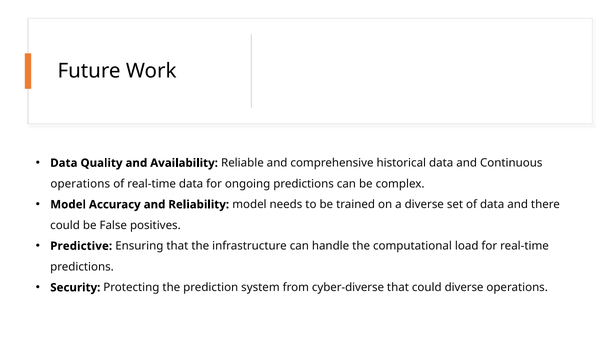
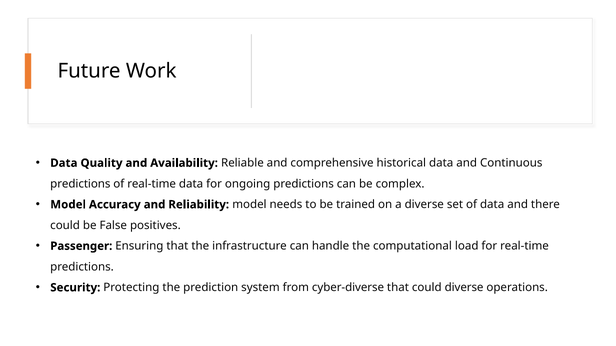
operations at (80, 184): operations -> predictions
Predictive: Predictive -> Passenger
